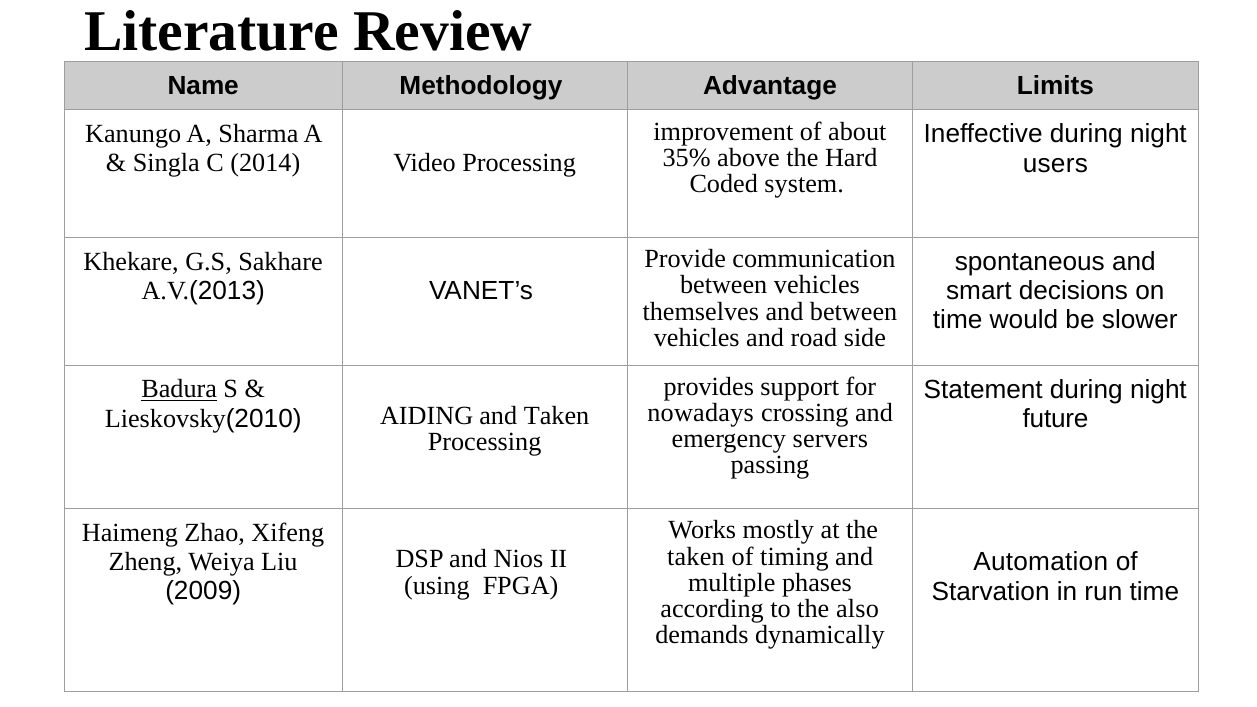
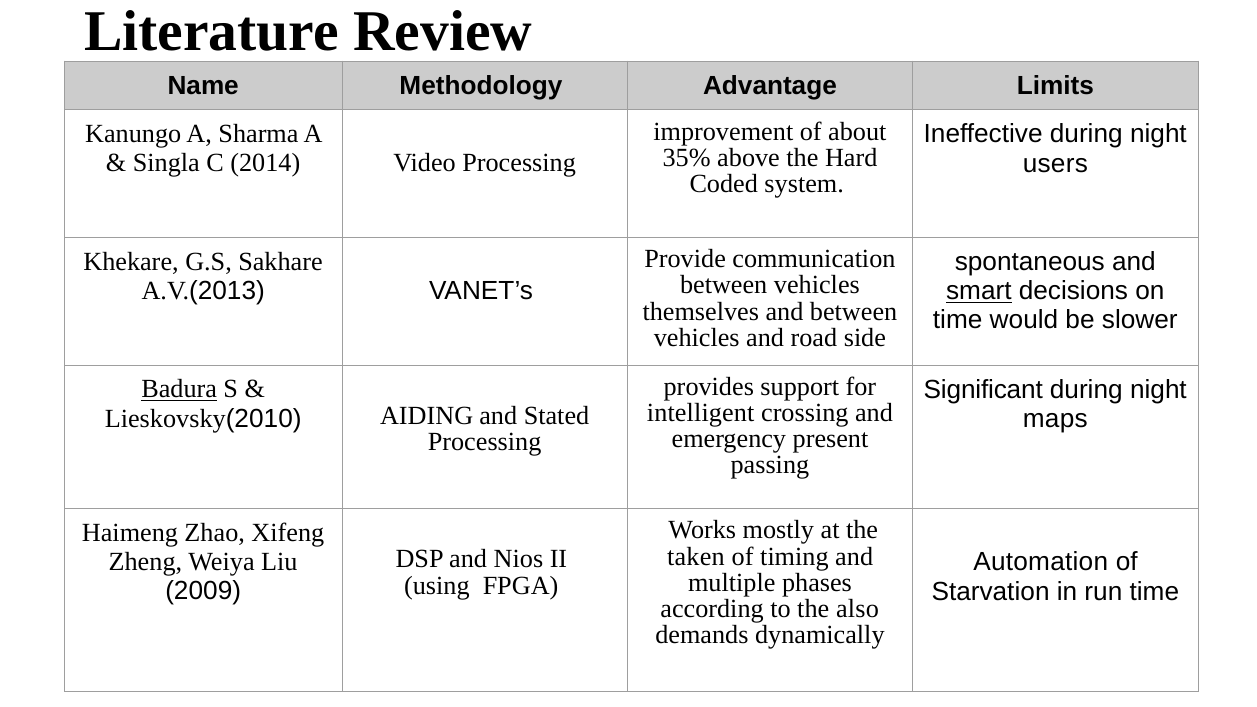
smart underline: none -> present
Statement: Statement -> Significant
nowadays: nowadays -> intelligent
and Taken: Taken -> Stated
future: future -> maps
servers: servers -> present
